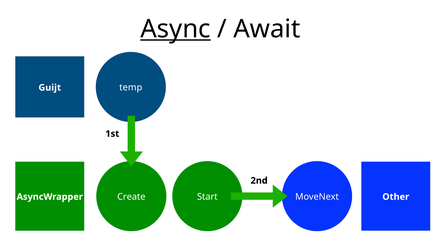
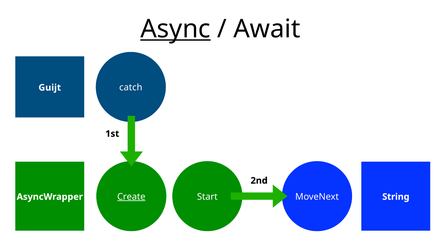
temp: temp -> catch
Create underline: none -> present
Other: Other -> String
